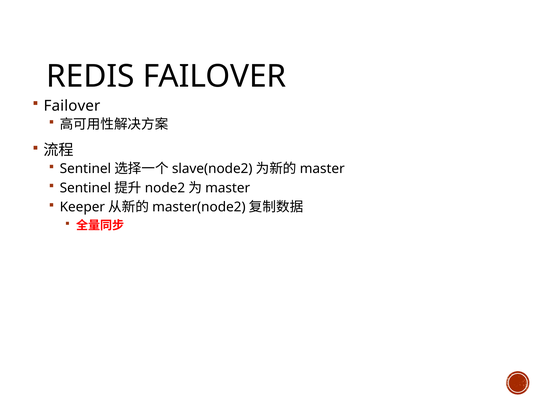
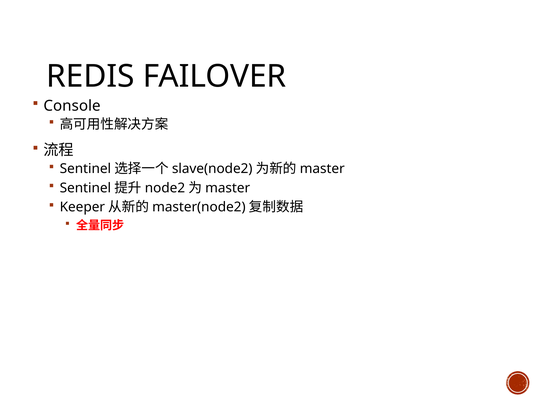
Failover at (72, 106): Failover -> Console
